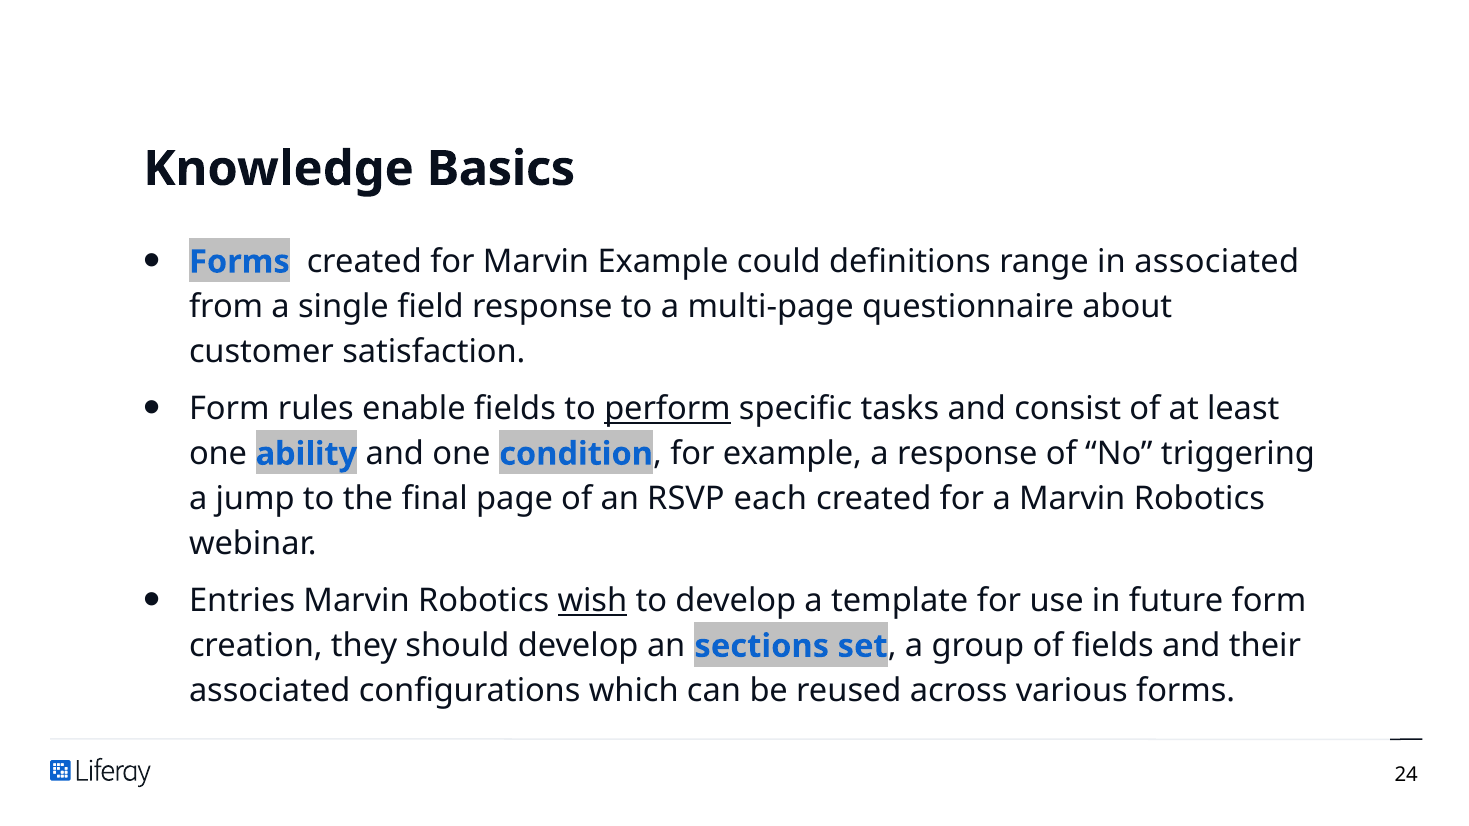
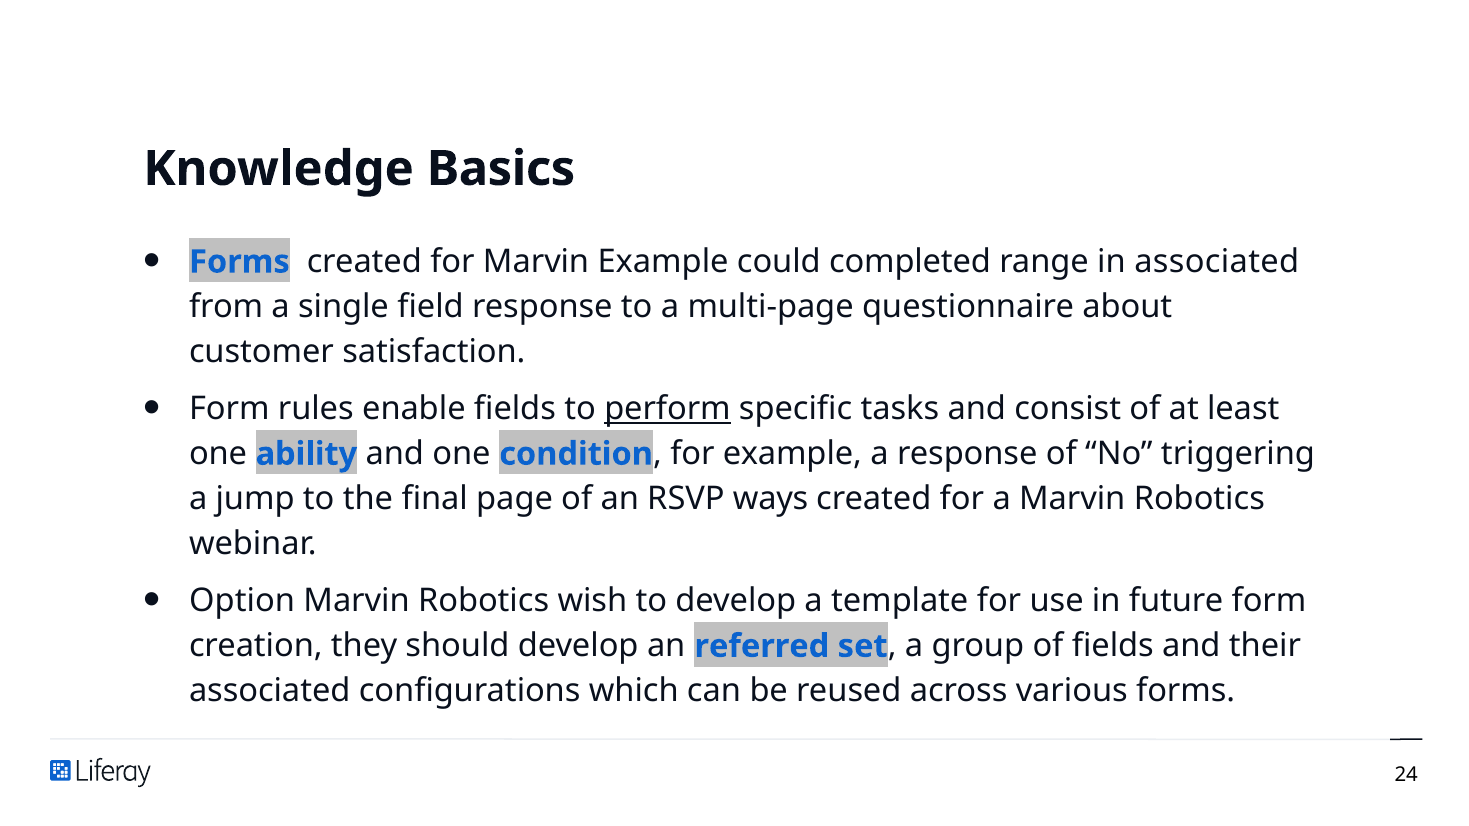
definitions: definitions -> completed
each: each -> ways
Entries: Entries -> Option
wish underline: present -> none
sections: sections -> referred
